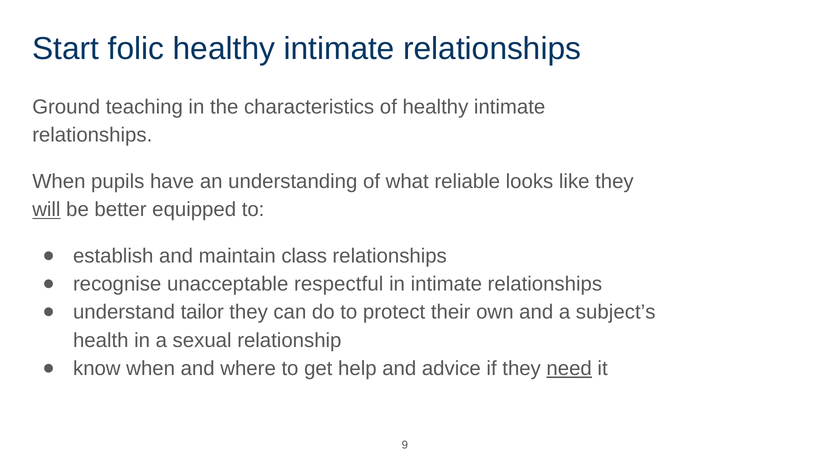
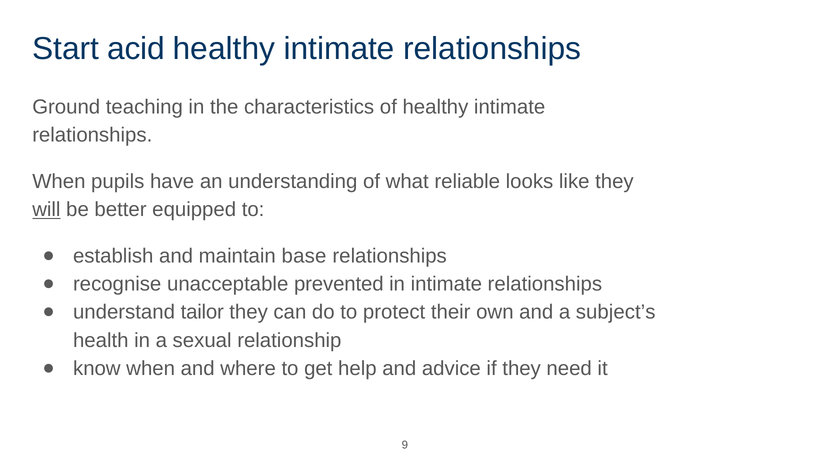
folic: folic -> acid
class: class -> base
respectful: respectful -> prevented
need underline: present -> none
